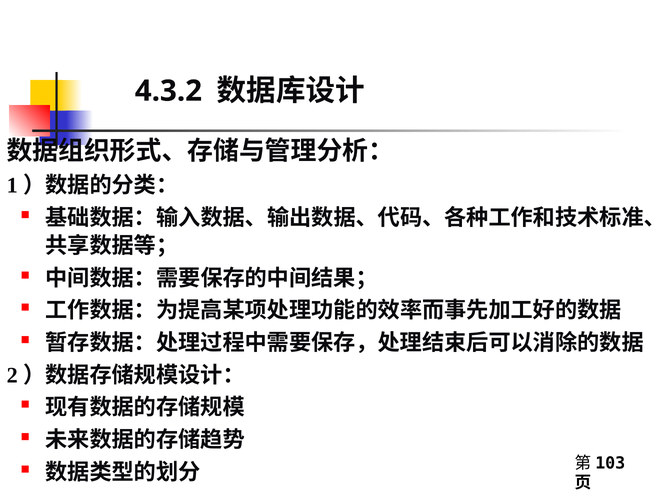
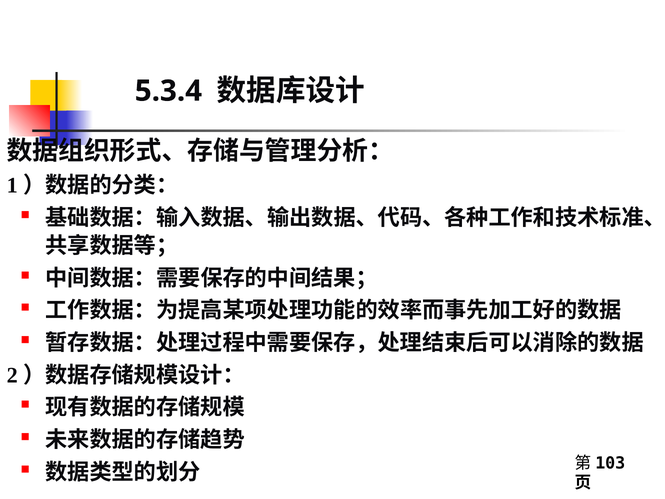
4.3.2: 4.3.2 -> 5.3.4
